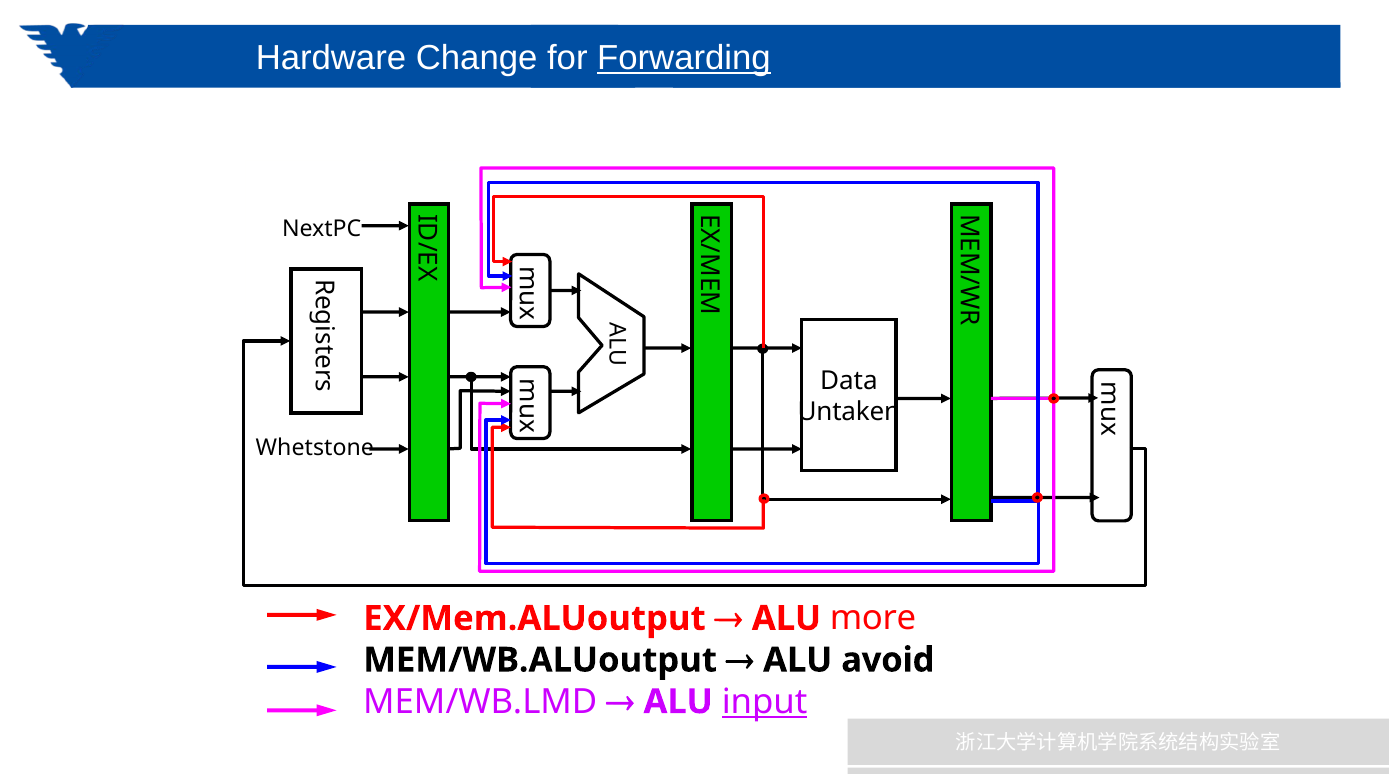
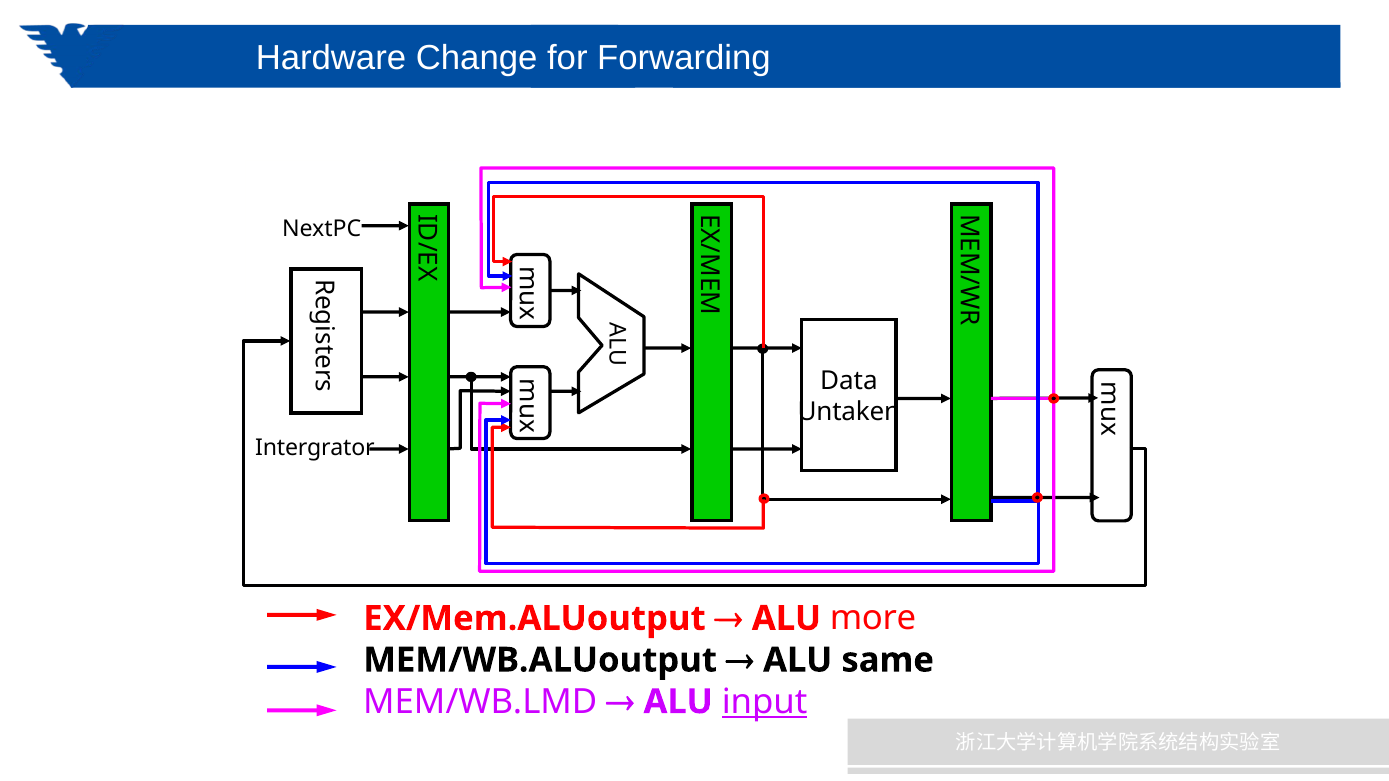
Forwarding underline: present -> none
Whetstone: Whetstone -> Intergrator
avoid: avoid -> same
